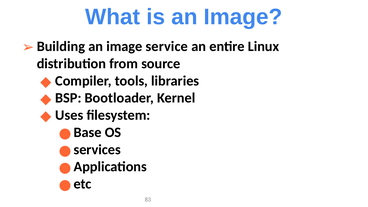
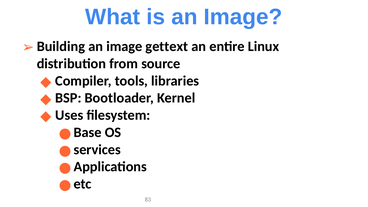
service: service -> gettext
